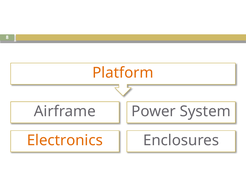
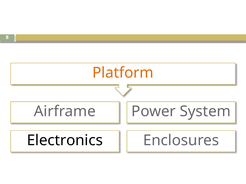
Electronics colour: orange -> black
